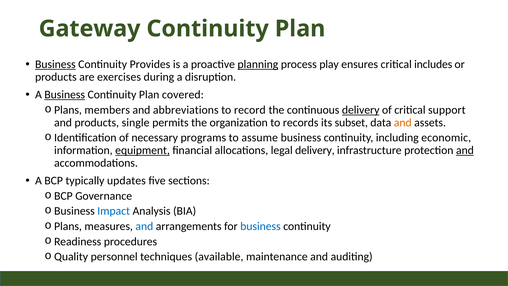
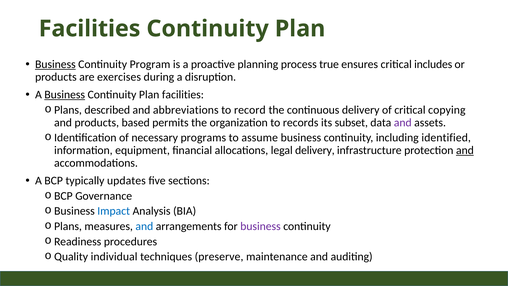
Gateway at (90, 29): Gateway -> Facilities
Provides: Provides -> Program
planning underline: present -> none
play: play -> true
Plan covered: covered -> facilities
members: members -> described
delivery at (361, 110) underline: present -> none
support: support -> copying
single: single -> based
and at (403, 122) colour: orange -> purple
economic: economic -> identified
equipment underline: present -> none
business at (260, 226) colour: blue -> purple
personnel: personnel -> individual
available: available -> preserve
